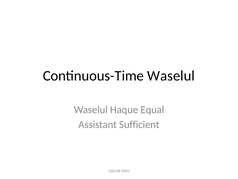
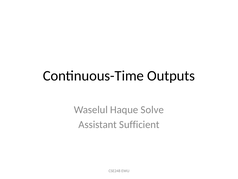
Continuous-Time Waselul: Waselul -> Outputs
Equal: Equal -> Solve
